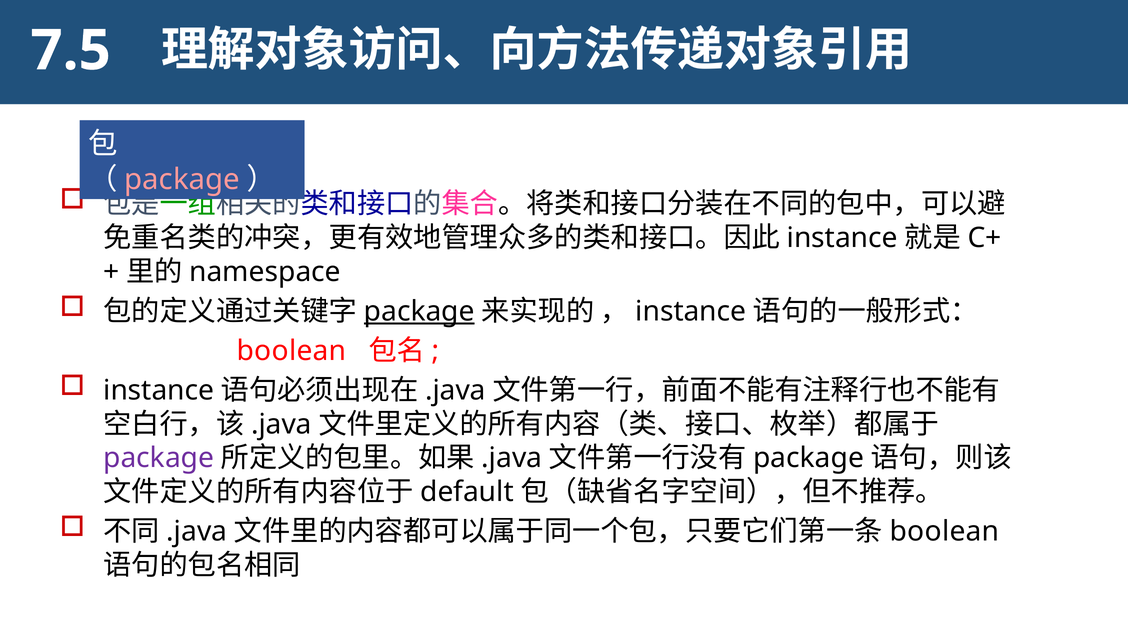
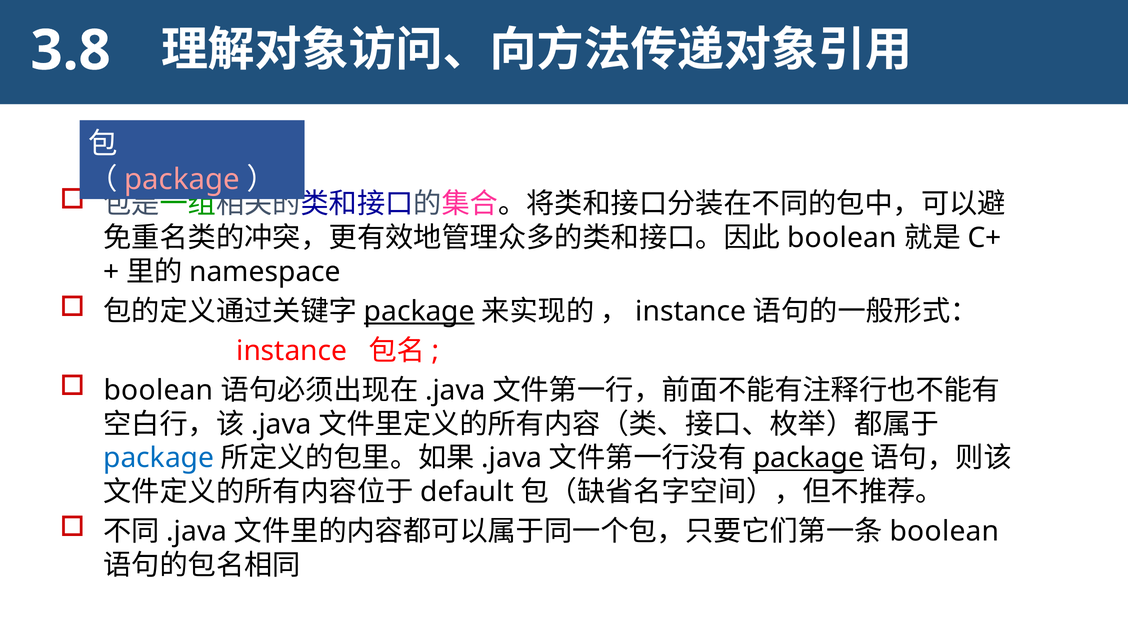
7.5: 7.5 -> 3.8
instance at (842, 238): instance -> boolean
boolean at (292, 351): boolean -> instance
instance at (159, 390): instance -> boolean
package at (159, 458) colour: purple -> blue
package at (809, 458) underline: none -> present
